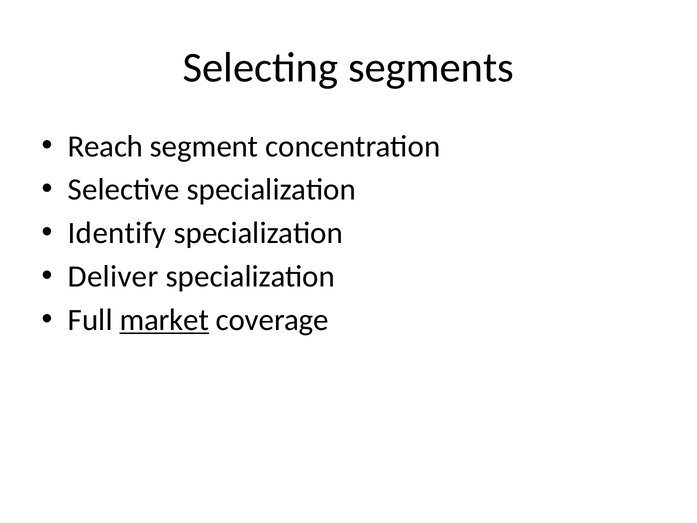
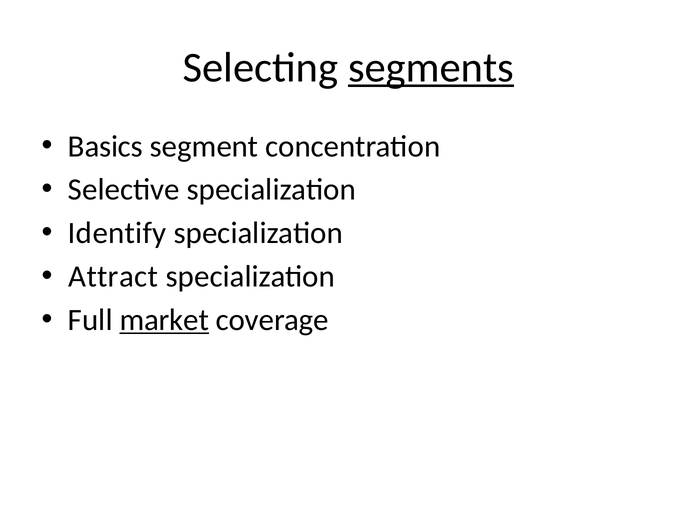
segments underline: none -> present
Reach: Reach -> Basics
Deliver: Deliver -> Attract
